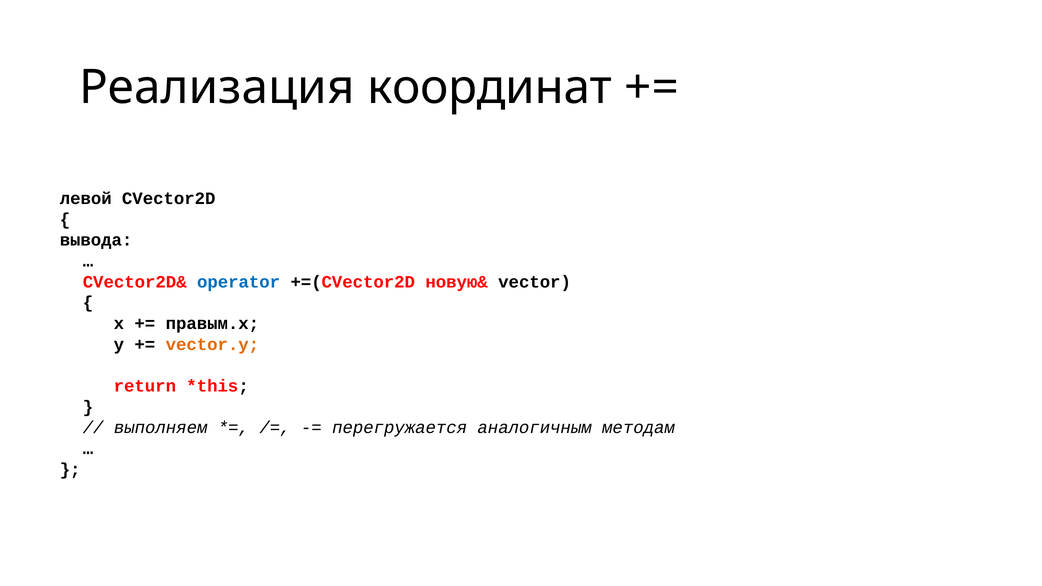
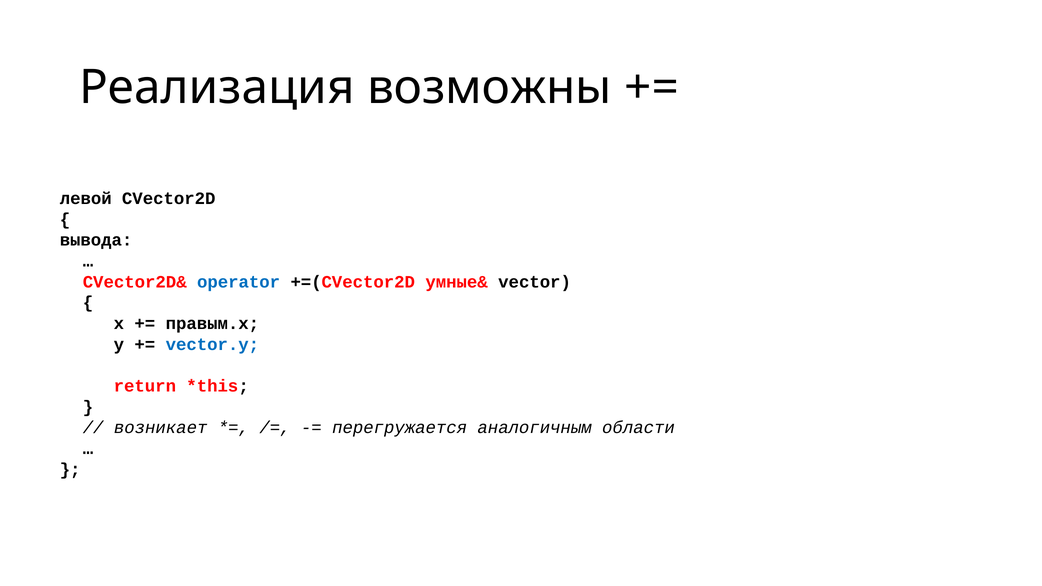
координат: координат -> возможны
новую&: новую& -> умные&
vector.y colour: orange -> blue
выполняем: выполняем -> возникает
методам: методам -> области
